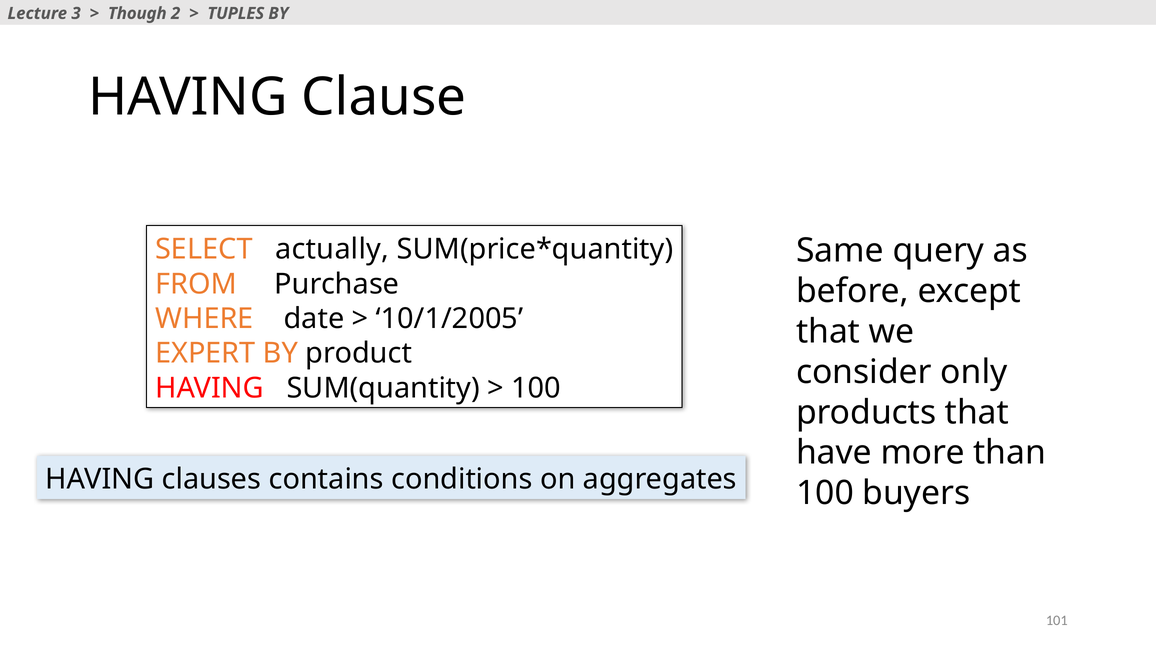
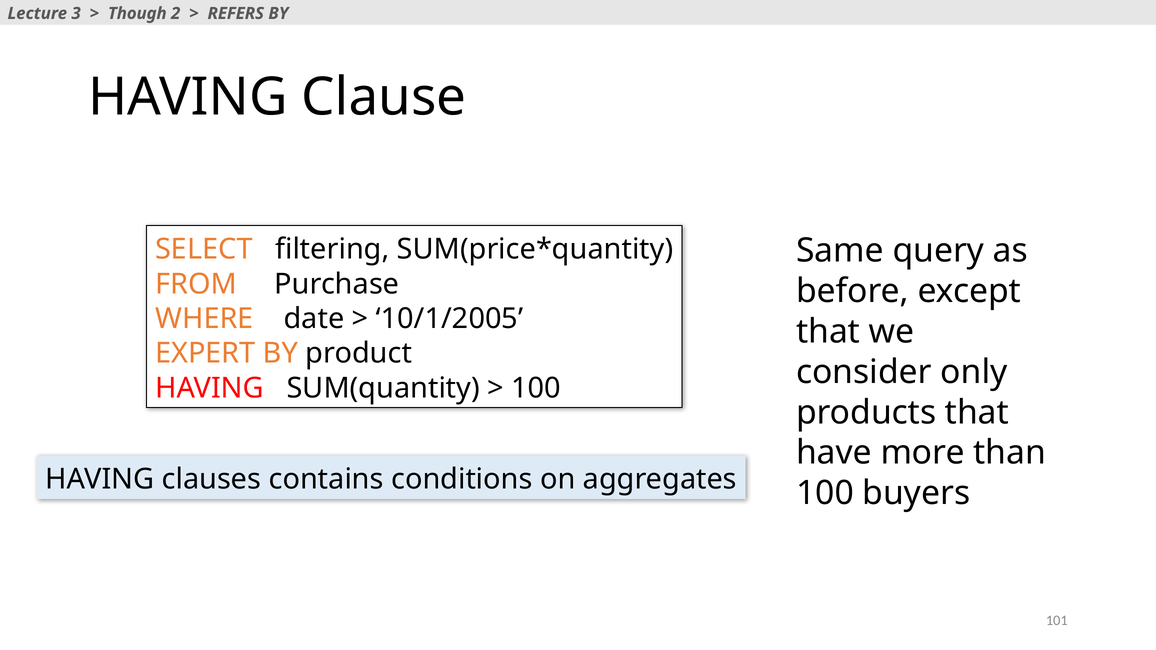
TUPLES: TUPLES -> REFERS
actually: actually -> filtering
